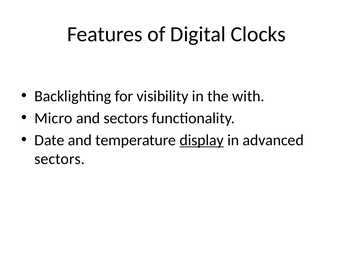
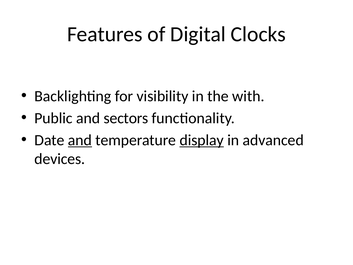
Micro: Micro -> Public
and at (80, 140) underline: none -> present
sectors at (60, 159): sectors -> devices
